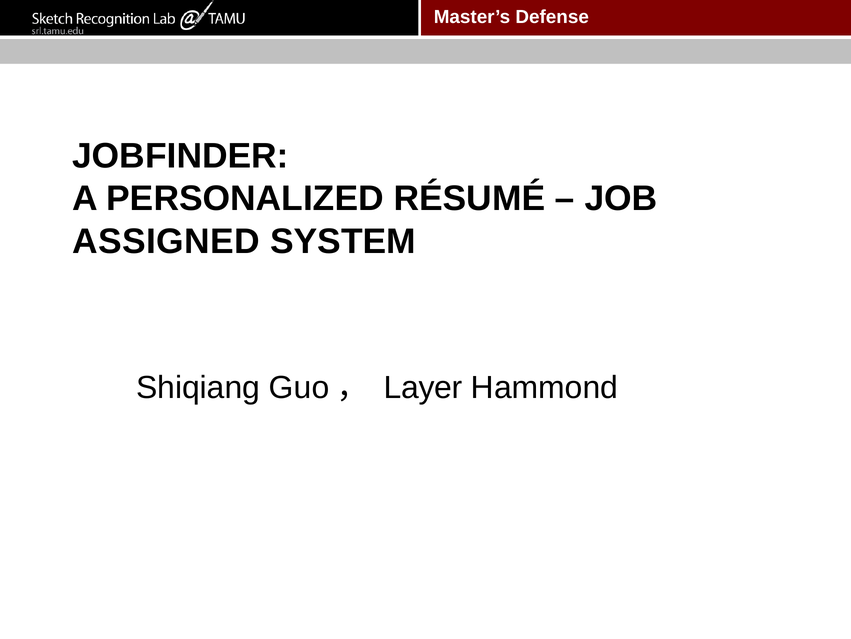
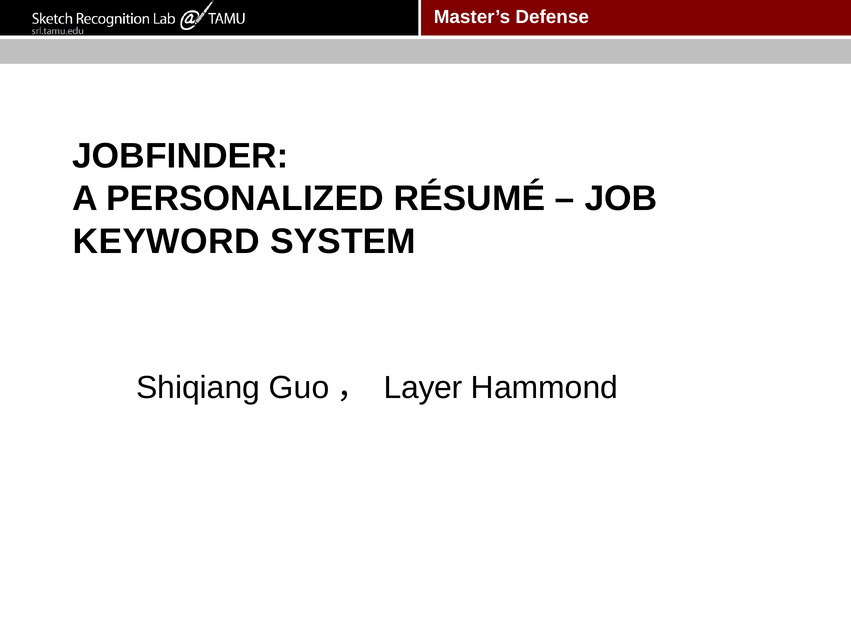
ASSIGNED: ASSIGNED -> KEYWORD
